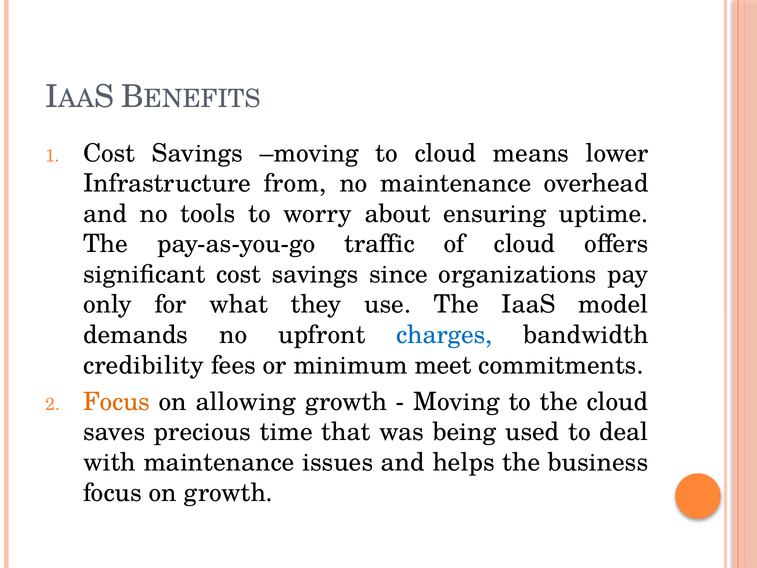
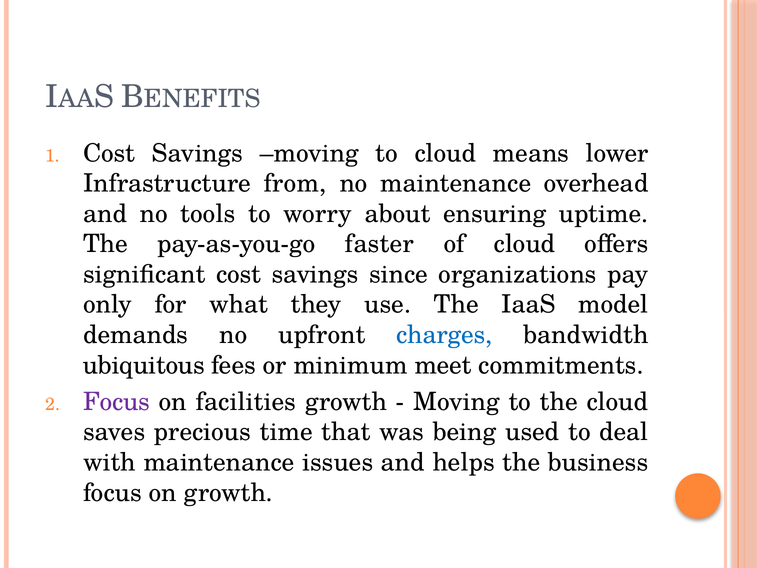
traffic: traffic -> faster
credibility: credibility -> ubiquitous
Focus at (117, 402) colour: orange -> purple
allowing: allowing -> facilities
